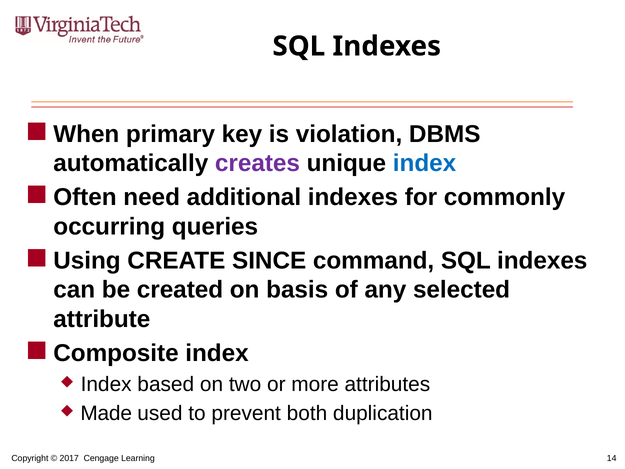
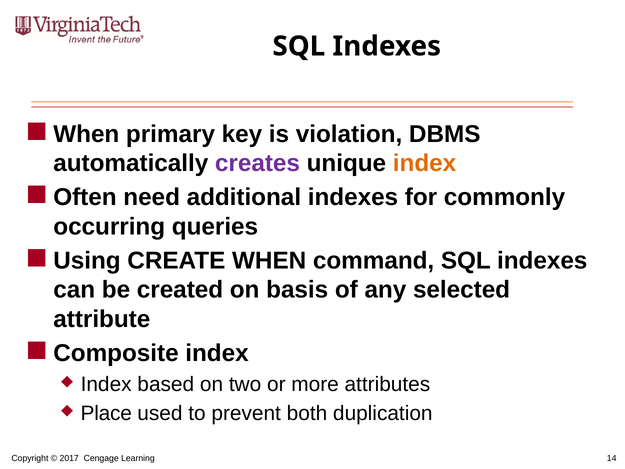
index at (425, 163) colour: blue -> orange
CREATE SINCE: SINCE -> WHEN
Made: Made -> Place
